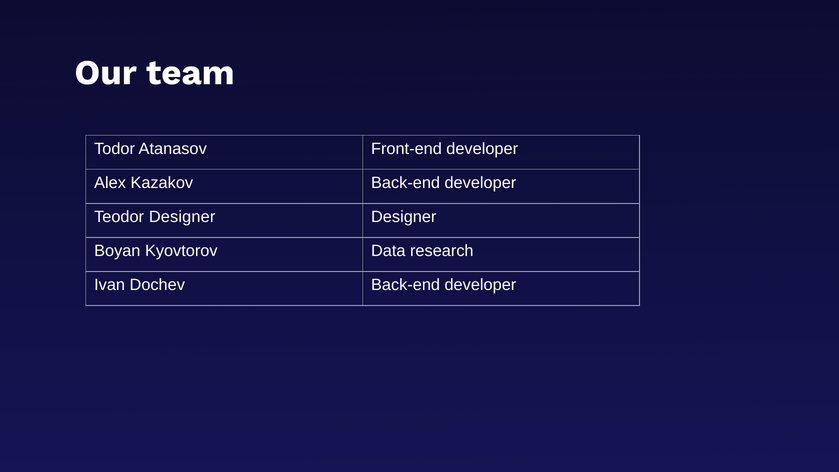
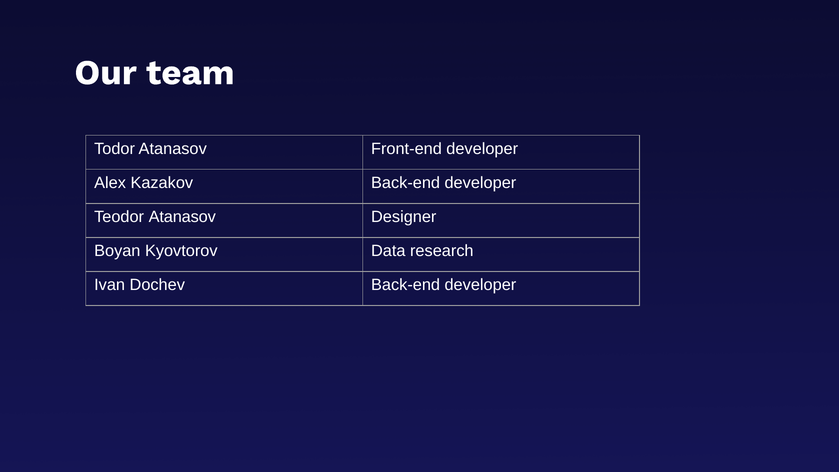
Teodor Designer: Designer -> Atanasov
